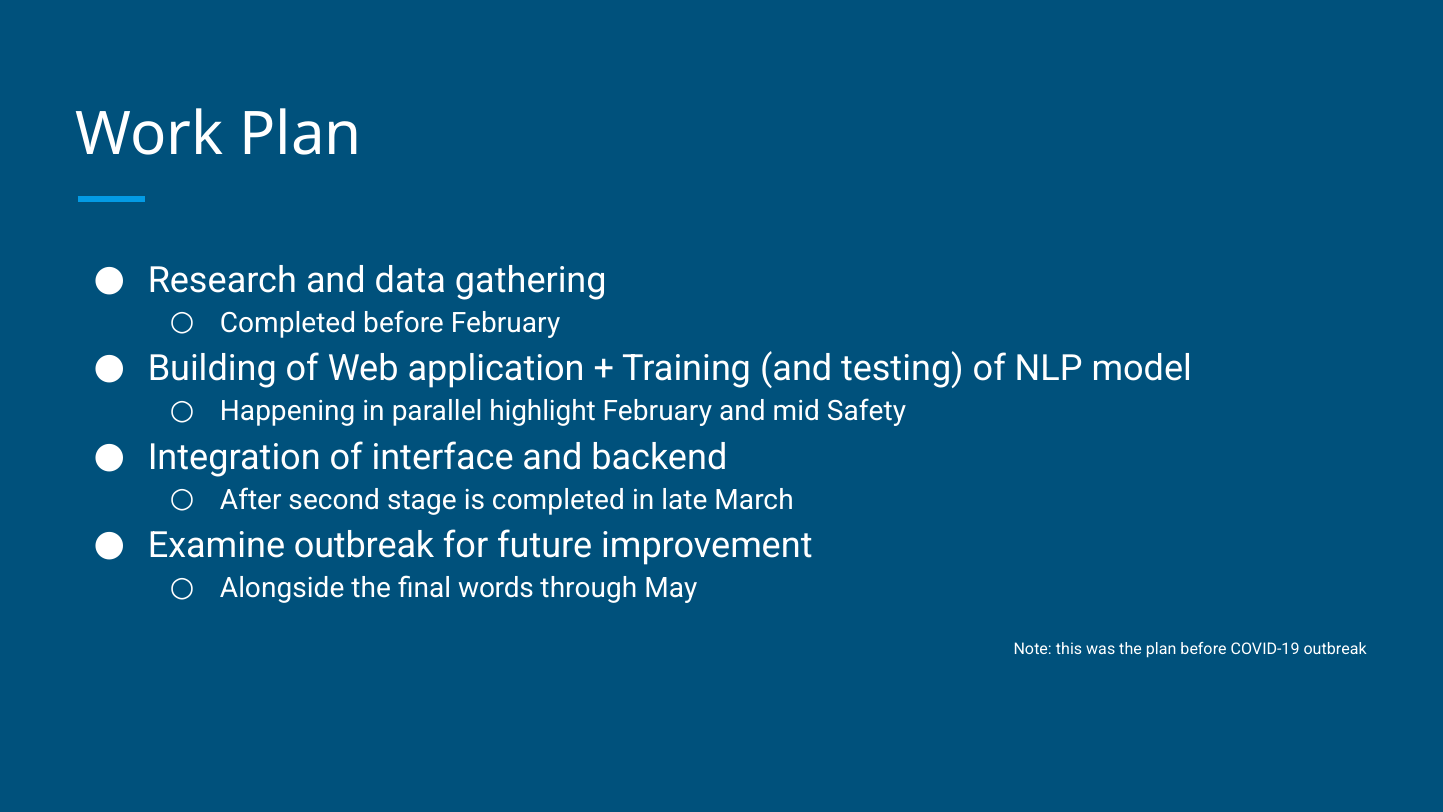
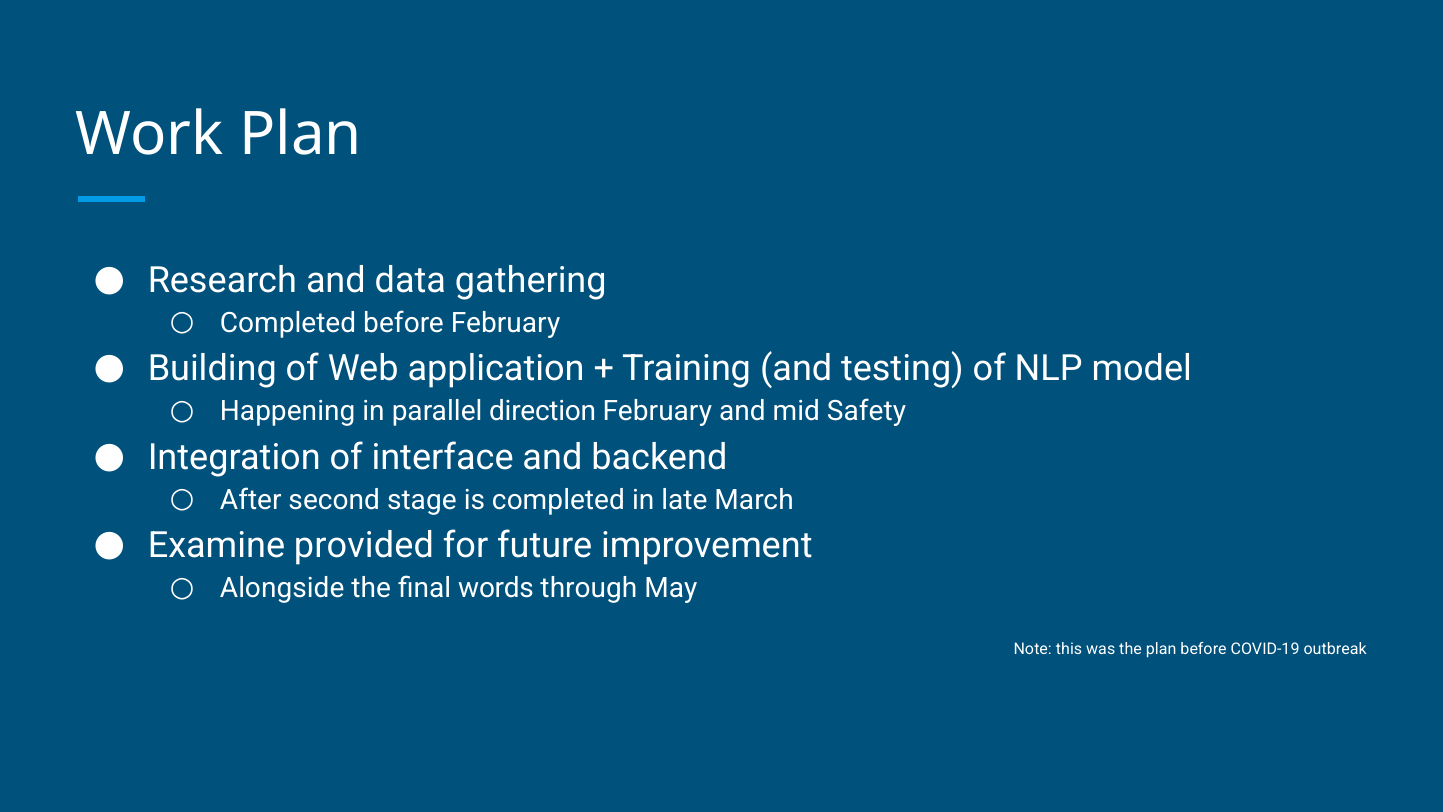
highlight: highlight -> direction
Examine outbreak: outbreak -> provided
